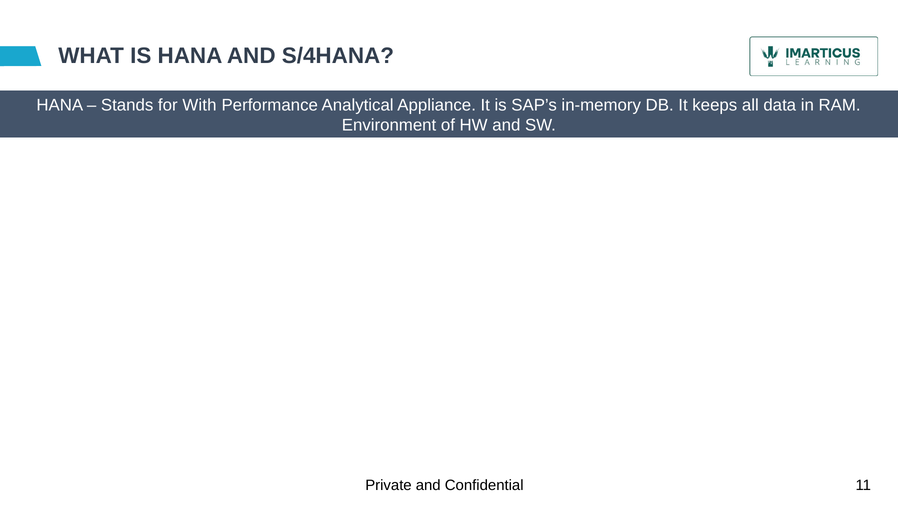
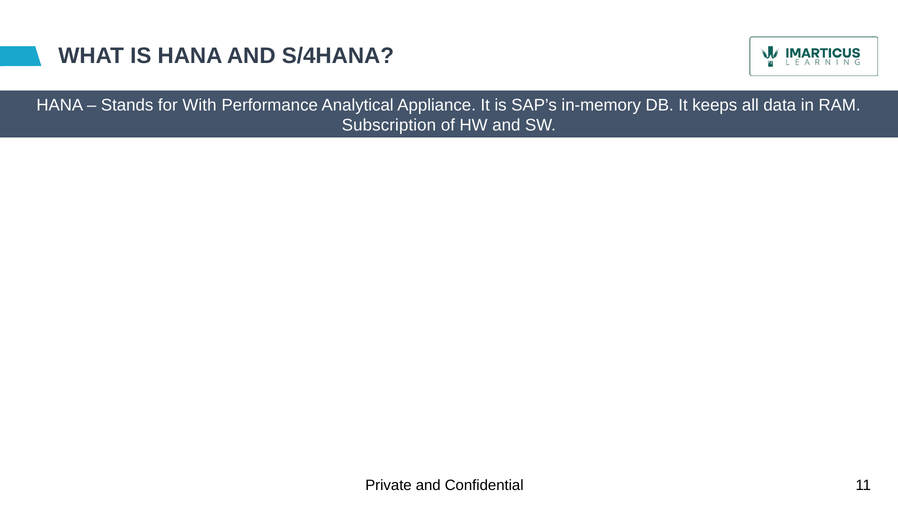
Environment: Environment -> Subscription
